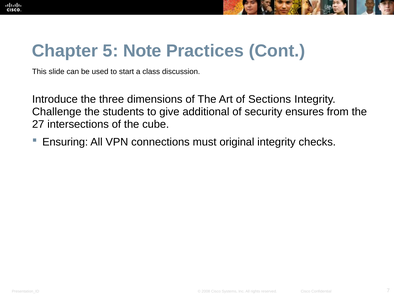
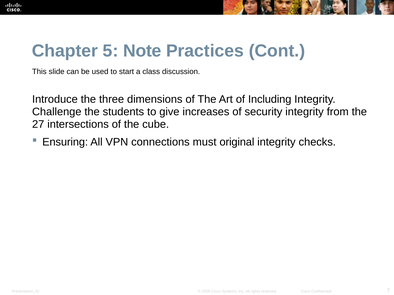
Sections: Sections -> Including
additional: additional -> increases
security ensures: ensures -> integrity
